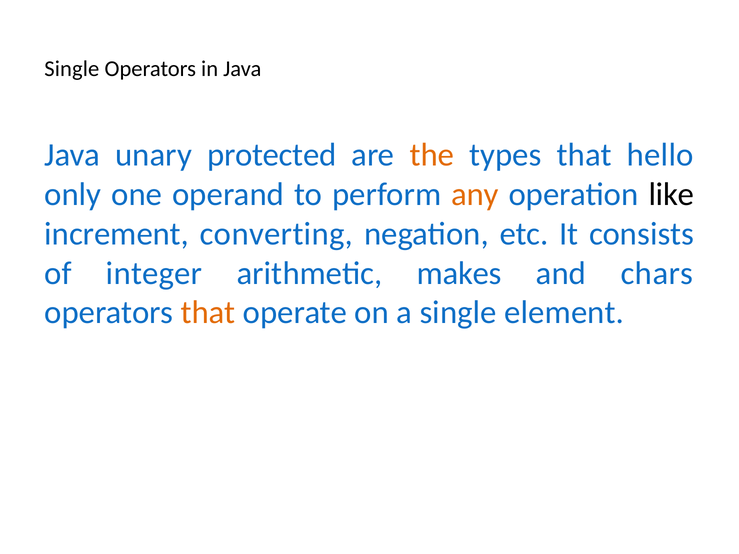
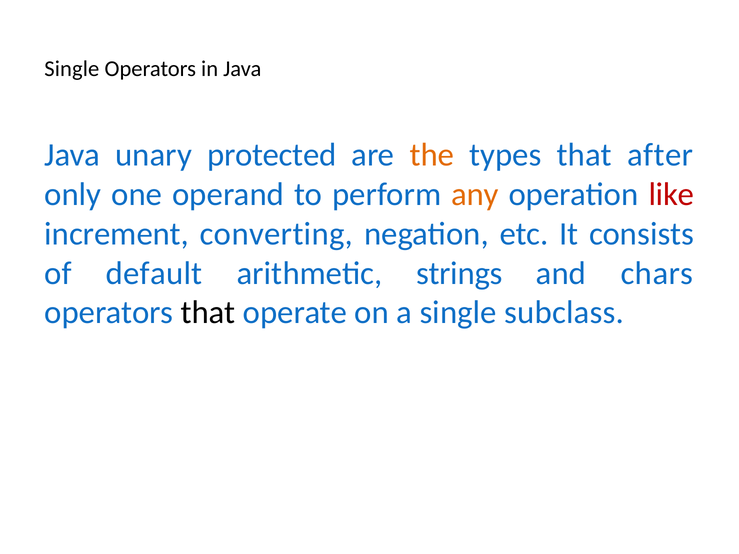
hello: hello -> after
like colour: black -> red
integer: integer -> default
makes: makes -> strings
that at (208, 313) colour: orange -> black
element: element -> subclass
